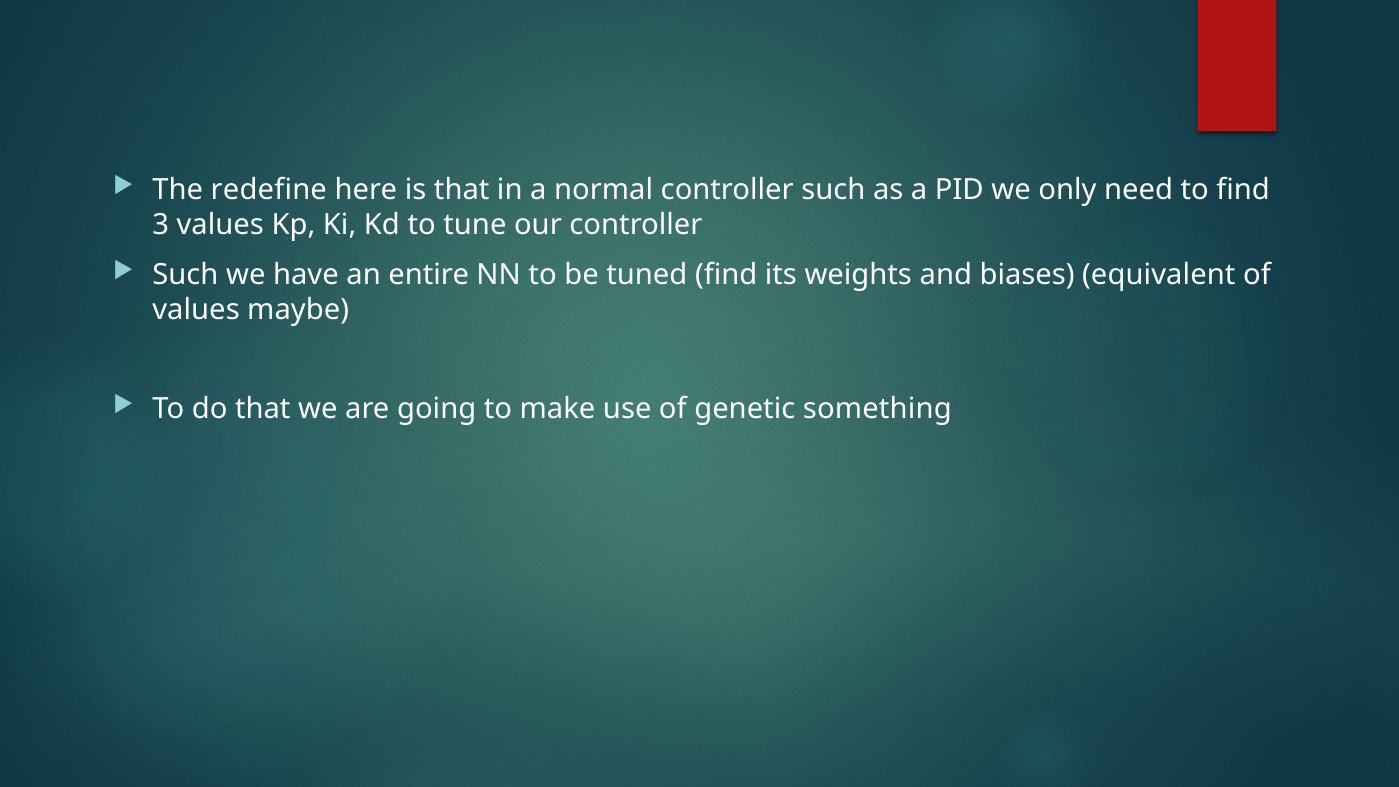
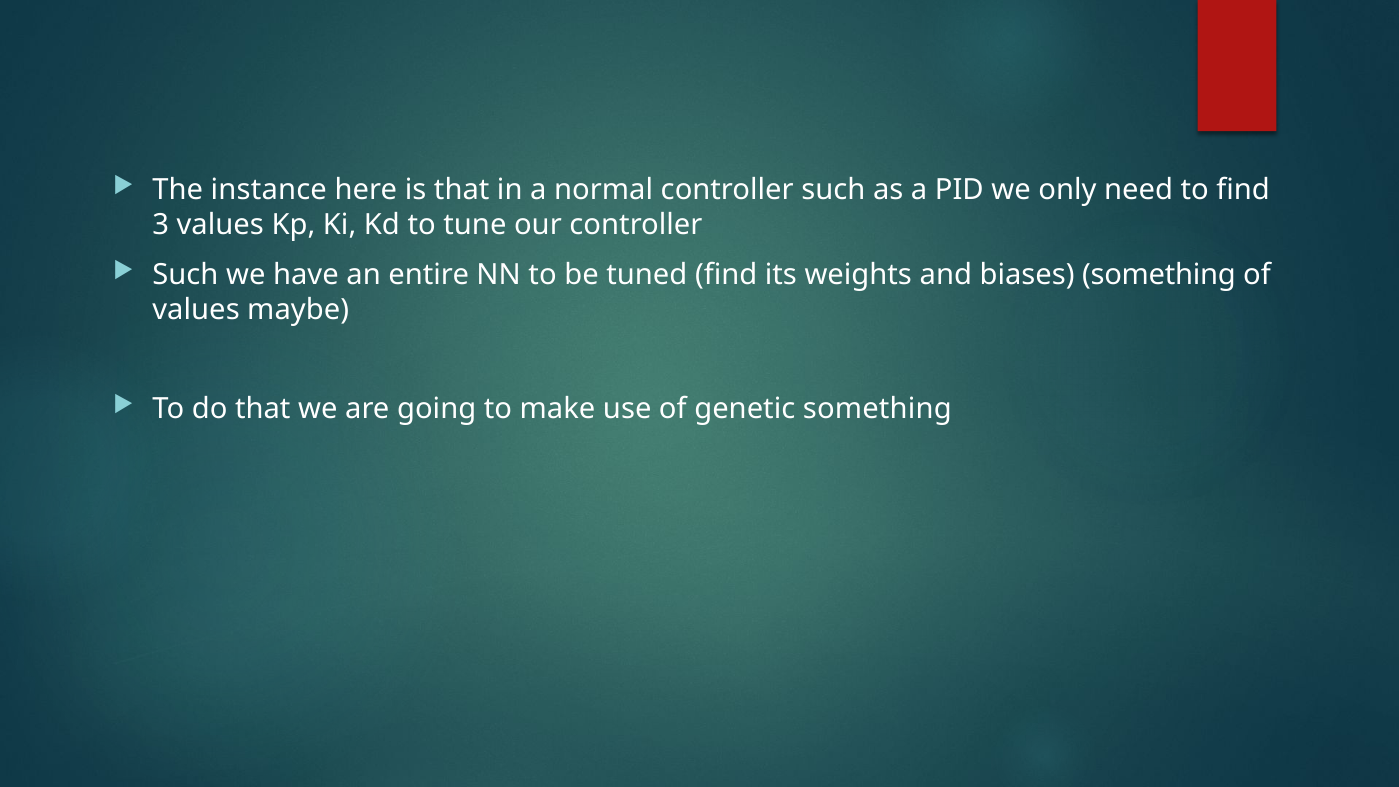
redefine: redefine -> instance
biases equivalent: equivalent -> something
